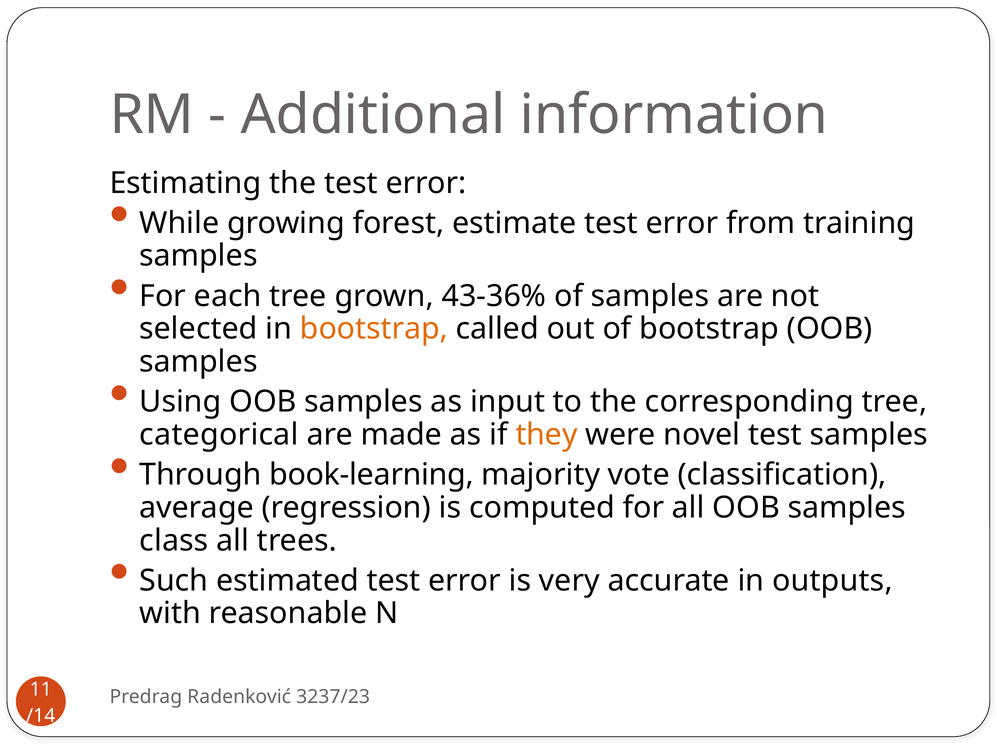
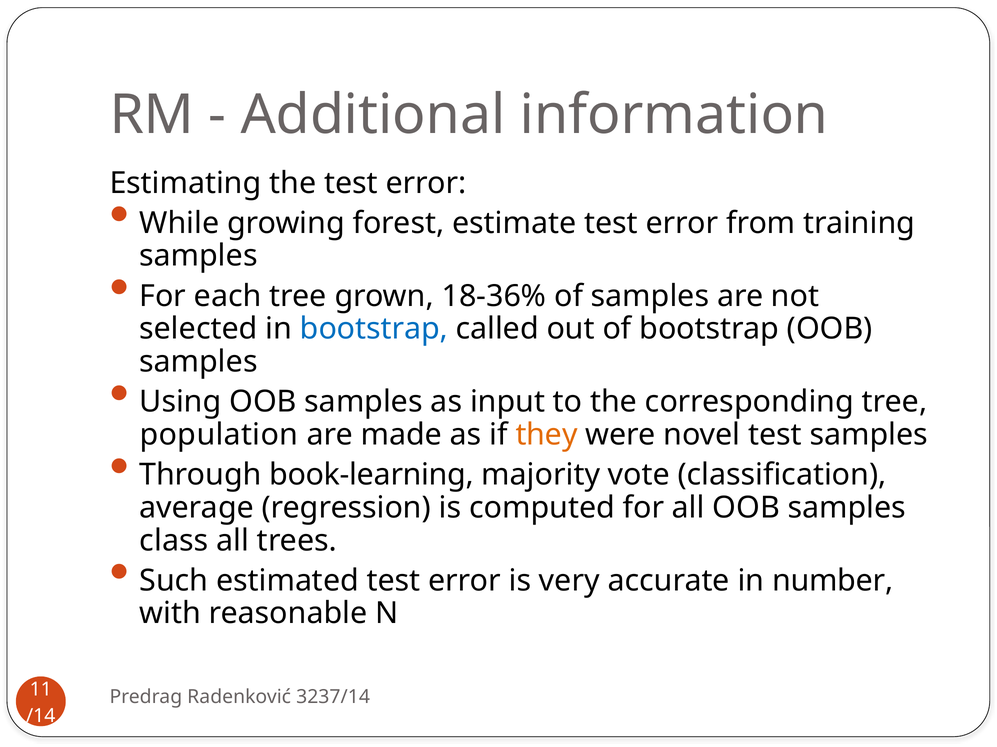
43-36%: 43-36% -> 18-36%
bootstrap at (374, 329) colour: orange -> blue
categorical: categorical -> population
outputs: outputs -> number
3237/23: 3237/23 -> 3237/14
